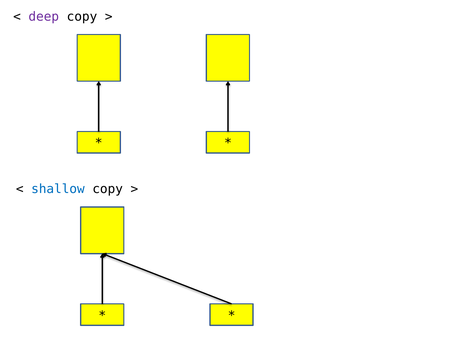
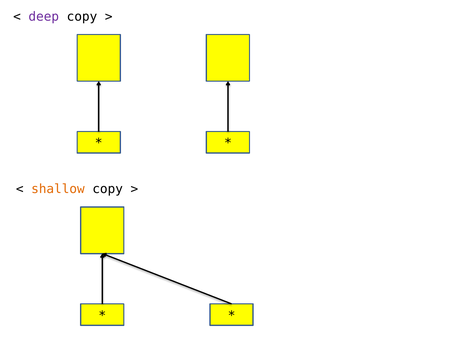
shallow colour: blue -> orange
